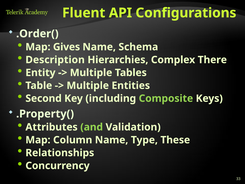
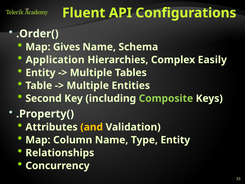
Description: Description -> Application
There: There -> Easily
and colour: light green -> yellow
Type These: These -> Entity
